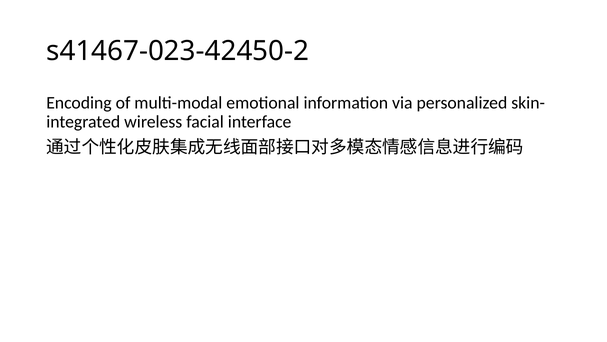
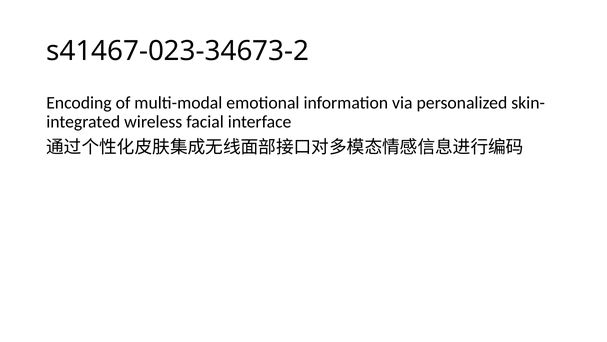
s41467-023-42450-2: s41467-023-42450-2 -> s41467-023-34673-2
